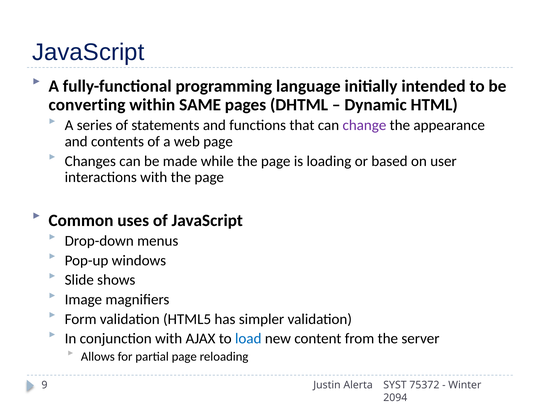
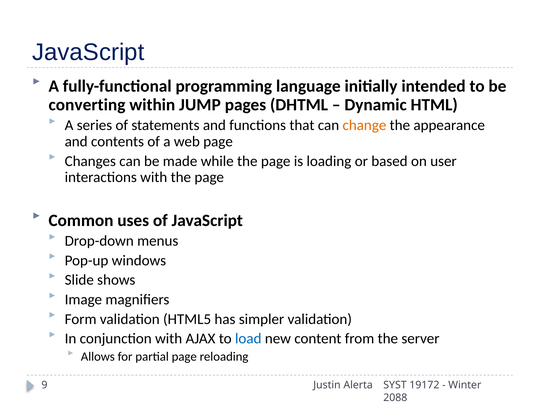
SAME: SAME -> JUMP
change colour: purple -> orange
75372: 75372 -> 19172
2094: 2094 -> 2088
